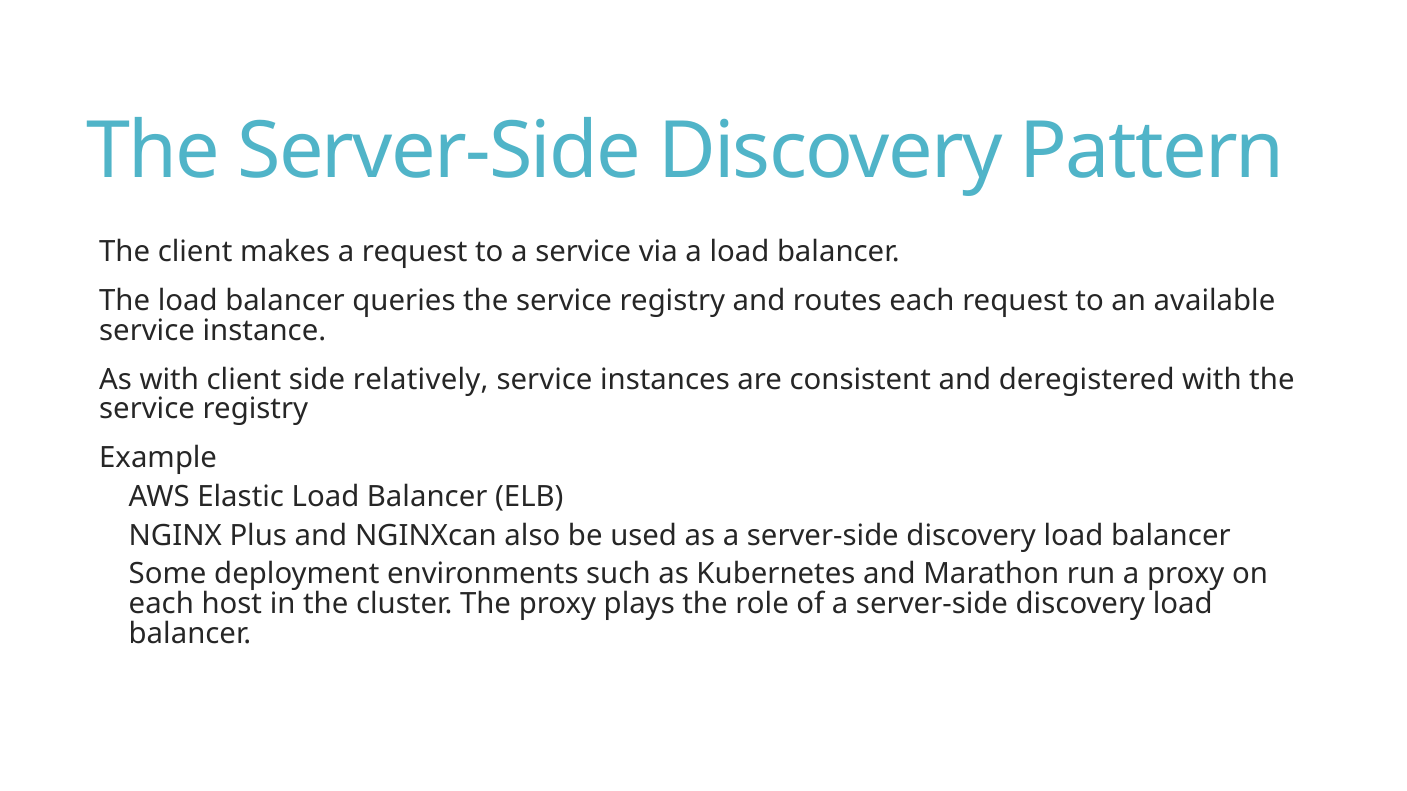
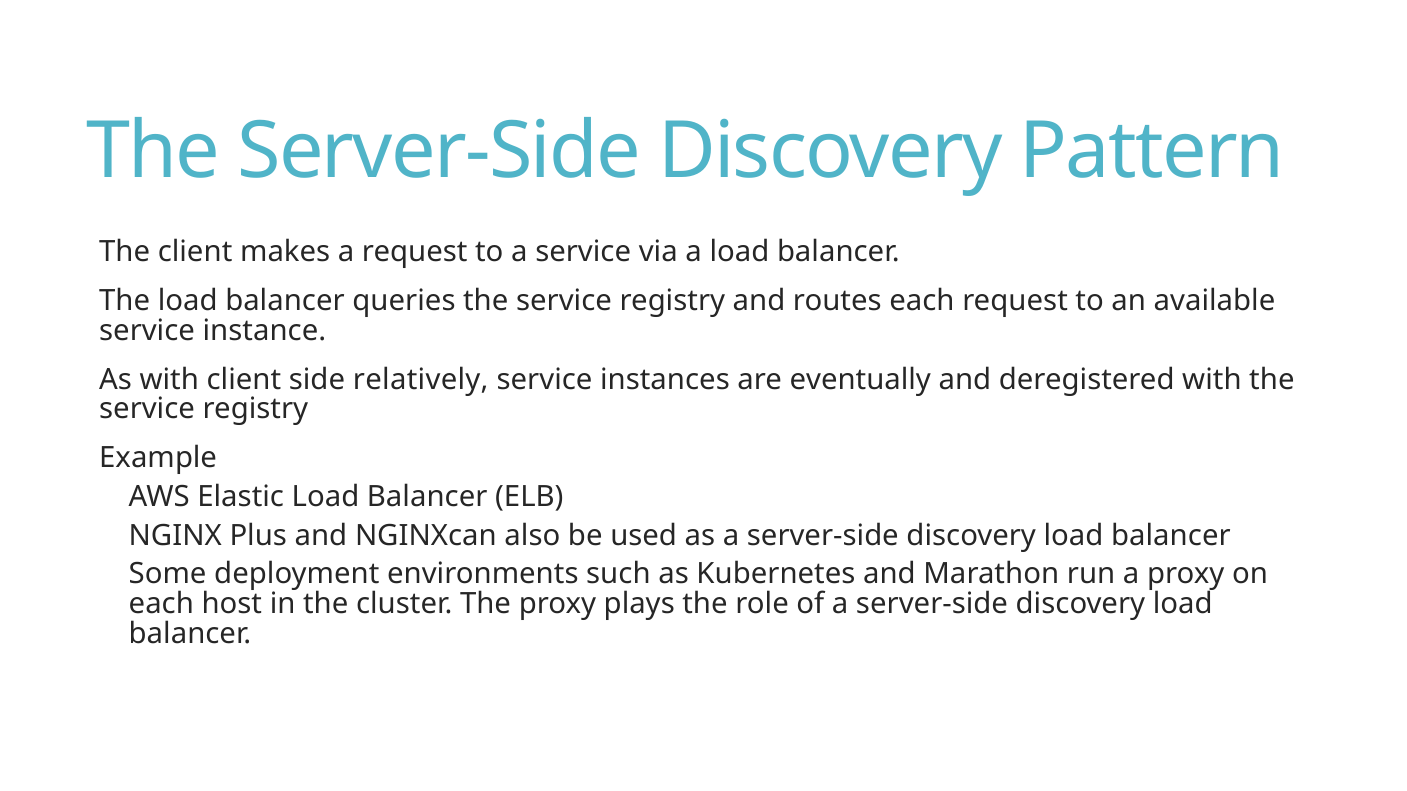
consistent: consistent -> eventually
